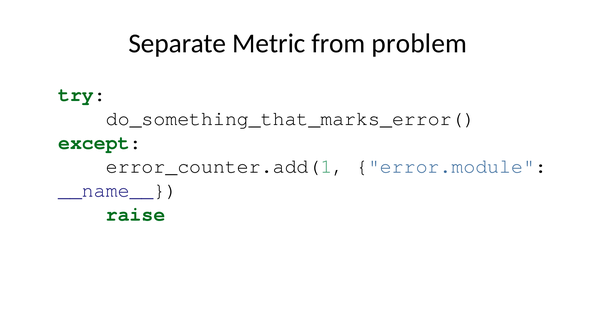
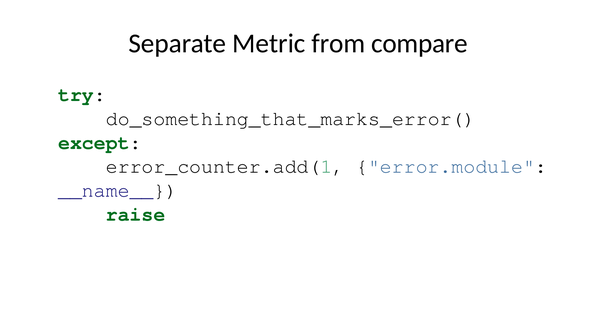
problem: problem -> compare
